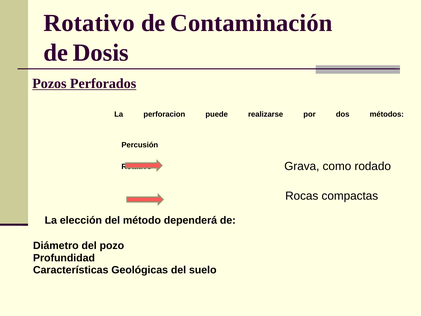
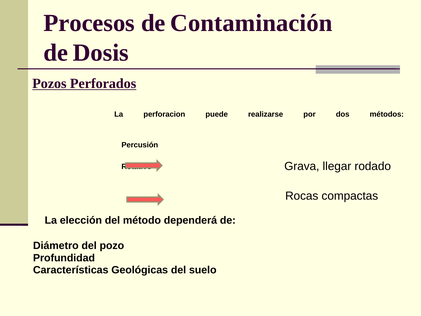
Rotativo at (89, 23): Rotativo -> Procesos
como: como -> llegar
